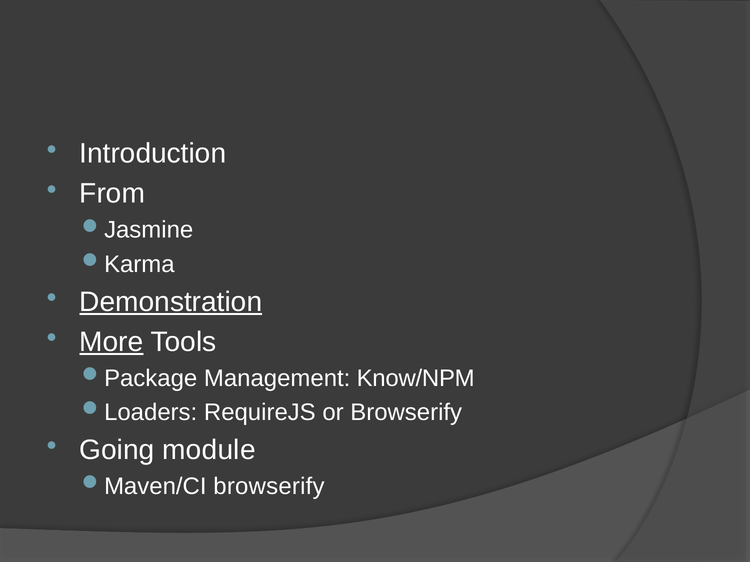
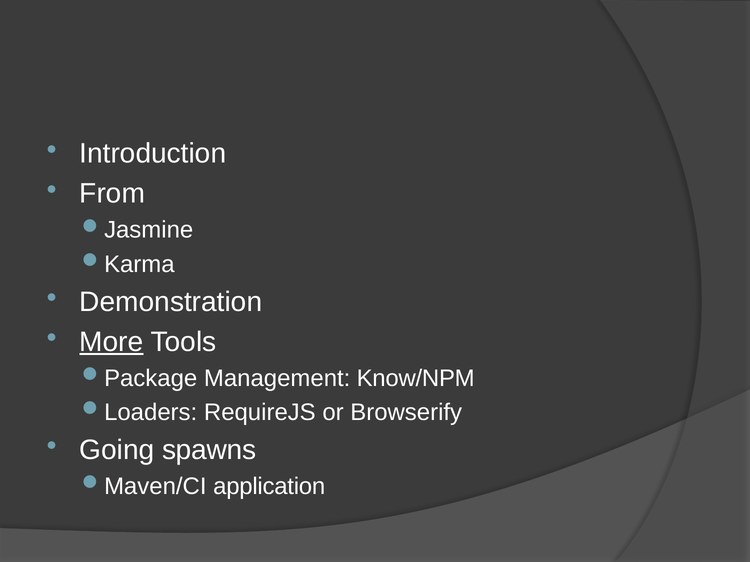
Demonstration underline: present -> none
module: module -> spawns
browserify at (269, 487): browserify -> application
